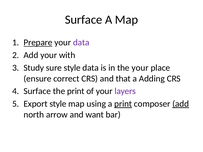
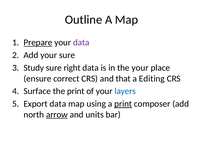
Surface at (84, 20): Surface -> Outline
your with: with -> sure
sure style: style -> right
Adding: Adding -> Editing
layers colour: purple -> blue
Export style: style -> data
add at (181, 104) underline: present -> none
arrow underline: none -> present
want: want -> units
